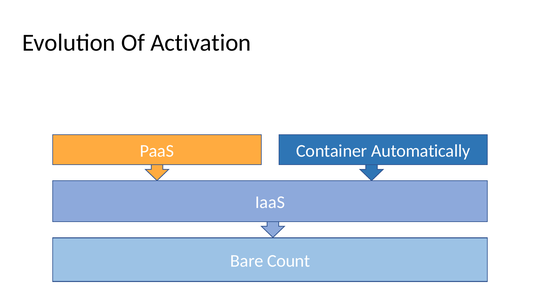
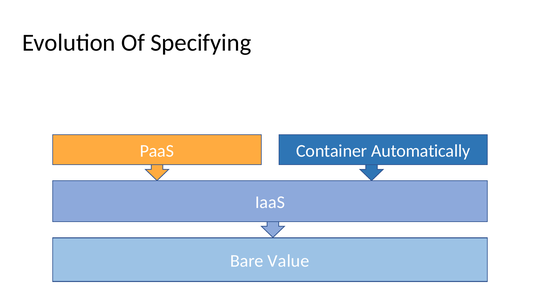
Activation: Activation -> Specifying
Count: Count -> Value
